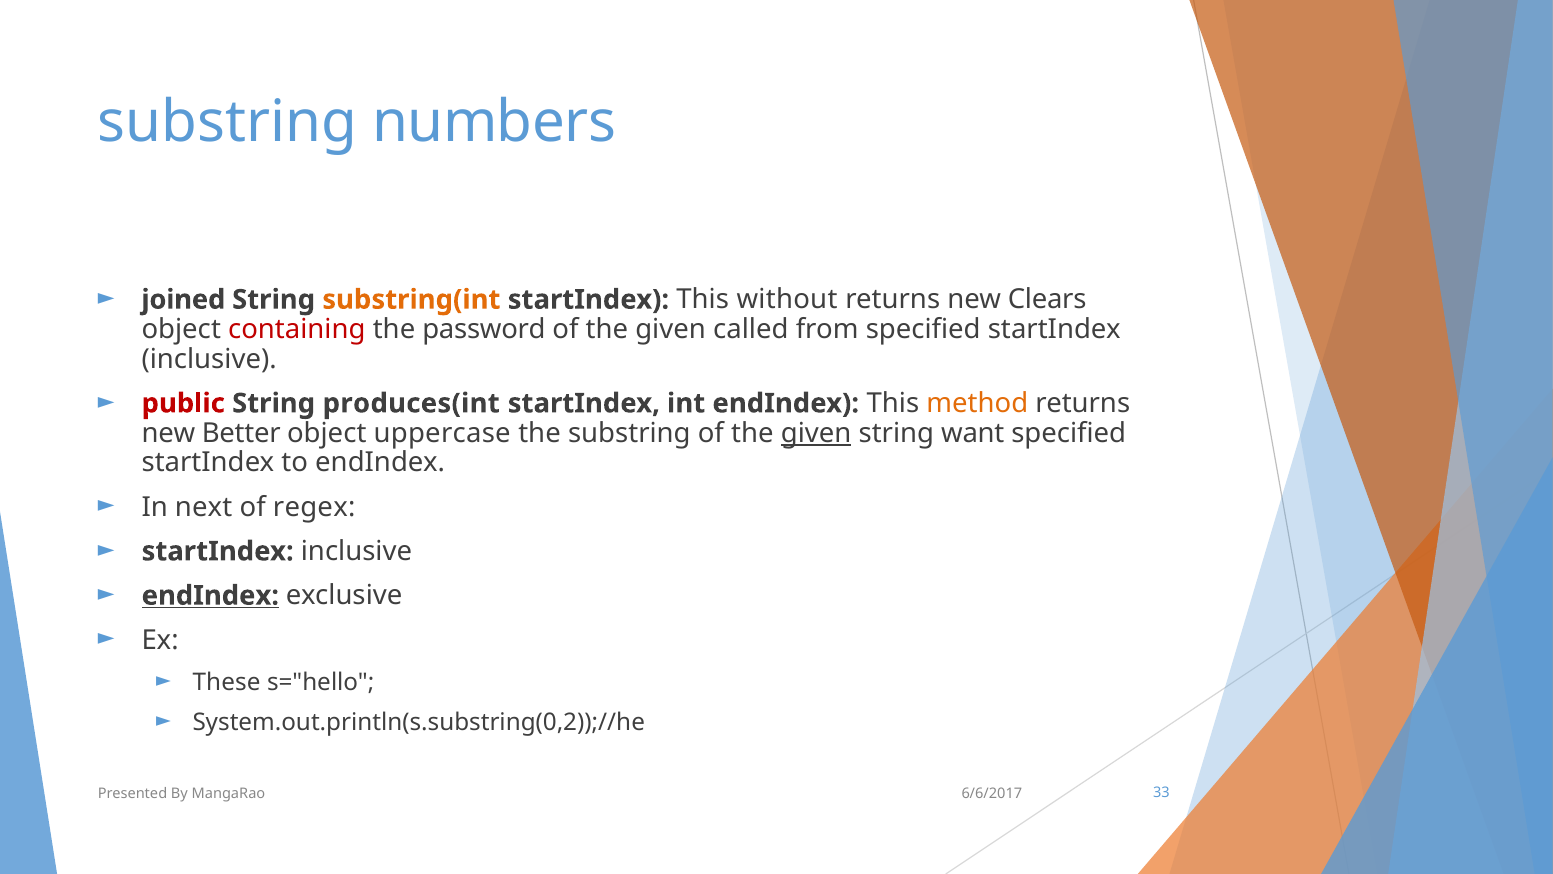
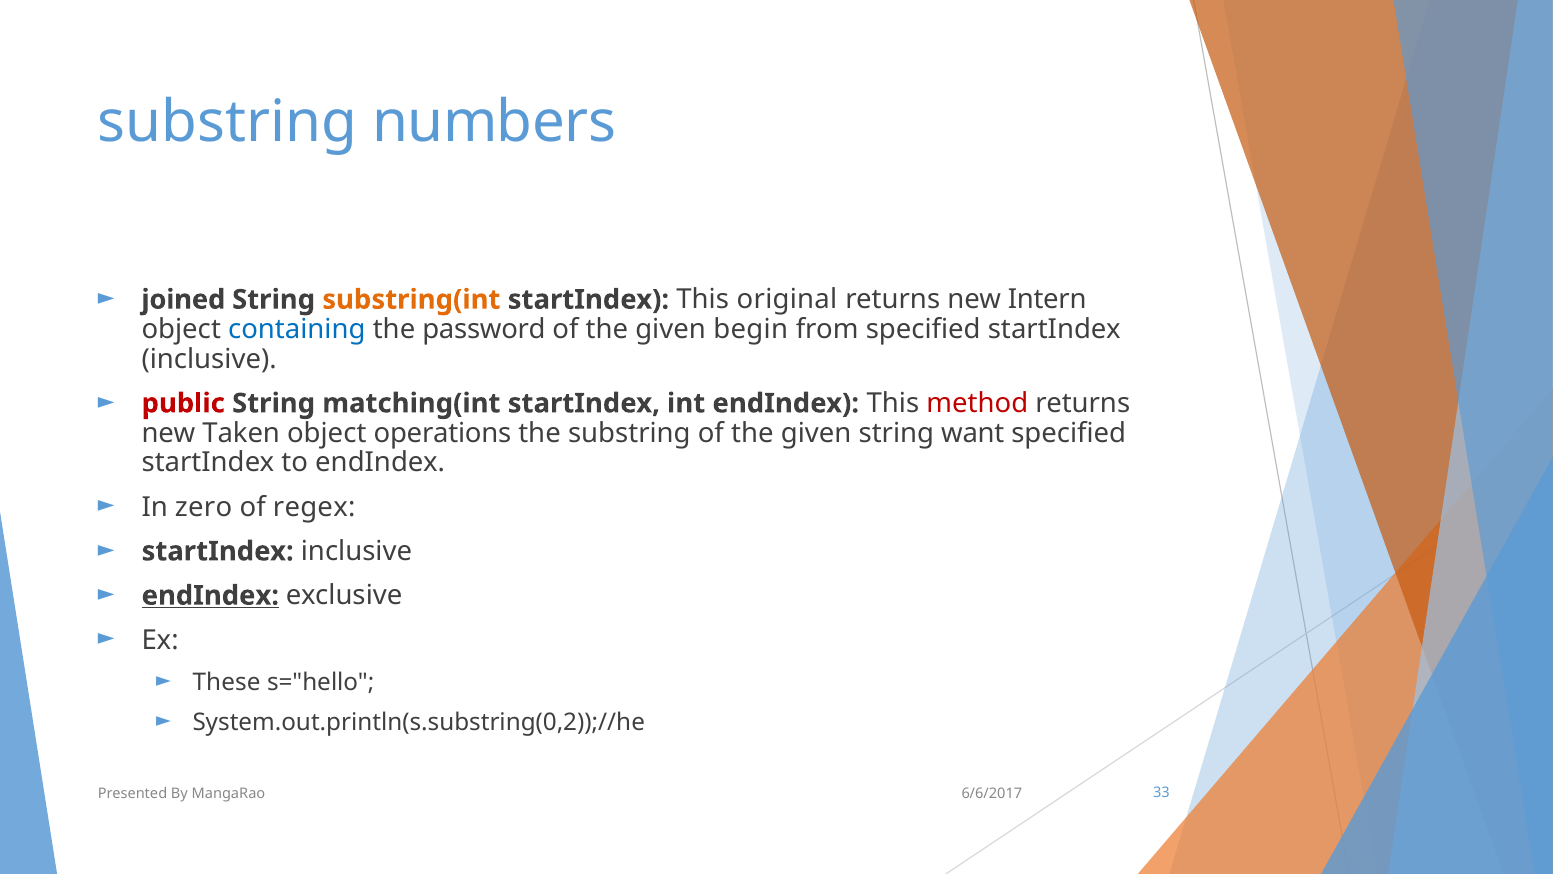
without: without -> original
Clears: Clears -> Intern
containing colour: red -> blue
called: called -> begin
produces(int: produces(int -> matching(int
method colour: orange -> red
Better: Better -> Taken
uppercase: uppercase -> operations
given at (816, 433) underline: present -> none
next: next -> zero
